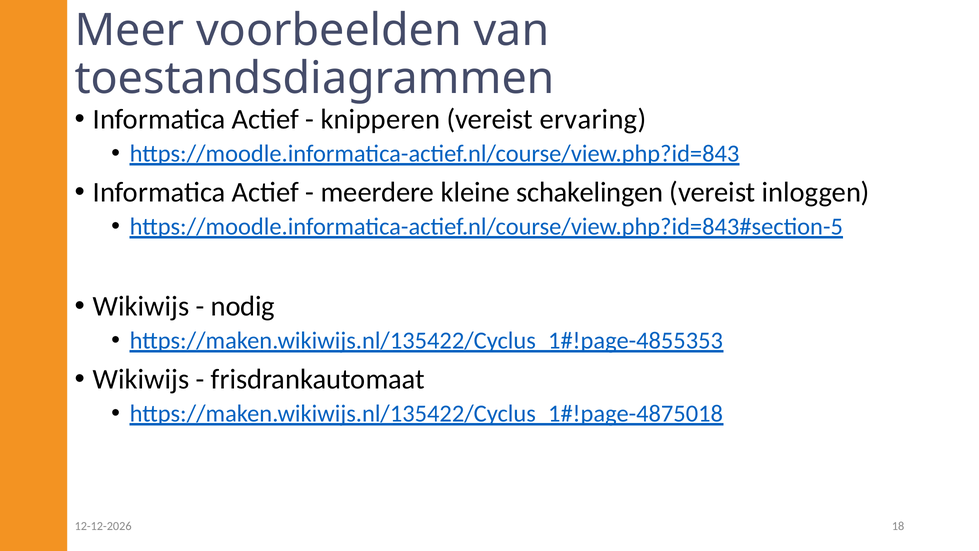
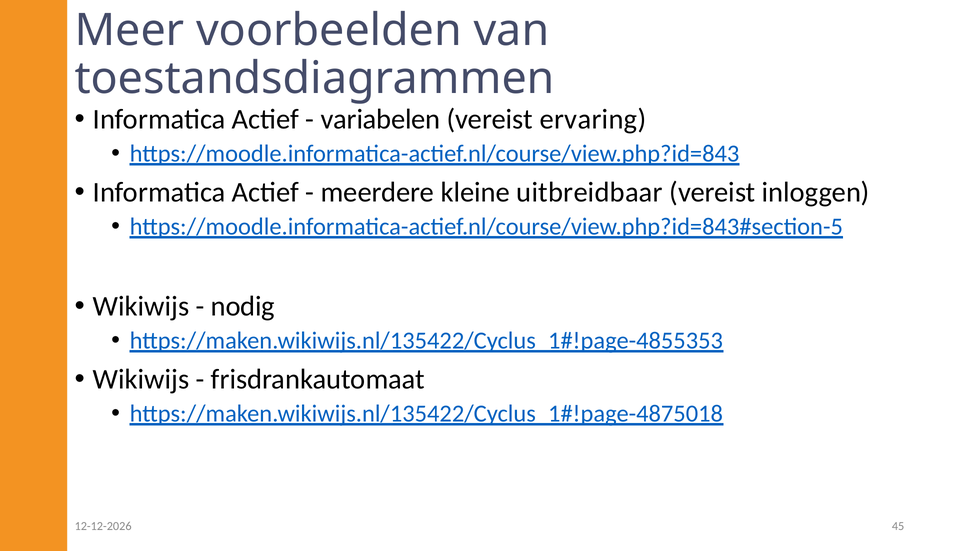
knipperen: knipperen -> variabelen
schakelingen: schakelingen -> uitbreidbaar
18: 18 -> 45
